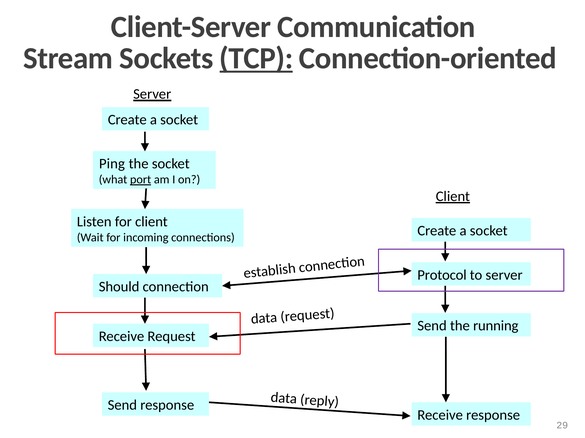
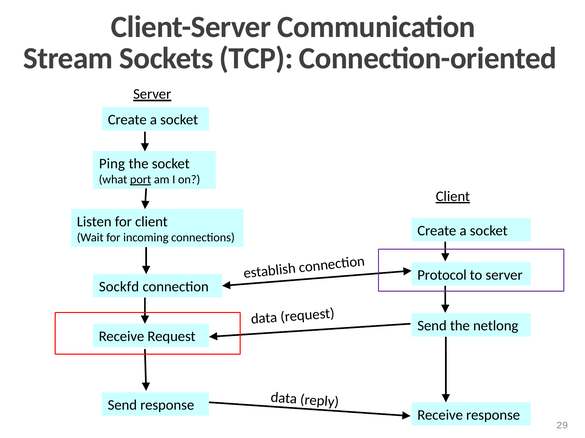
TCP underline: present -> none
Should: Should -> Sockfd
running: running -> netlong
